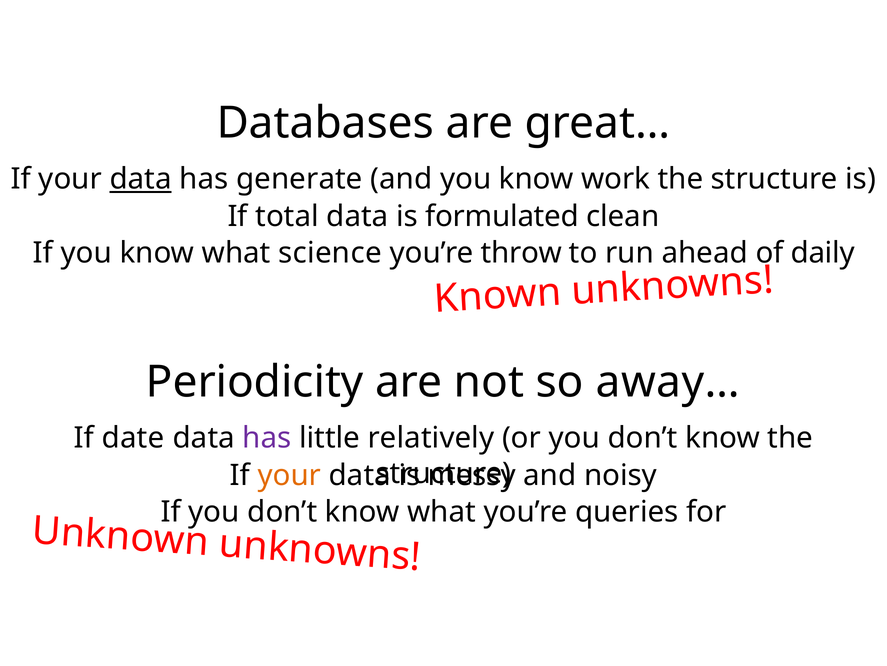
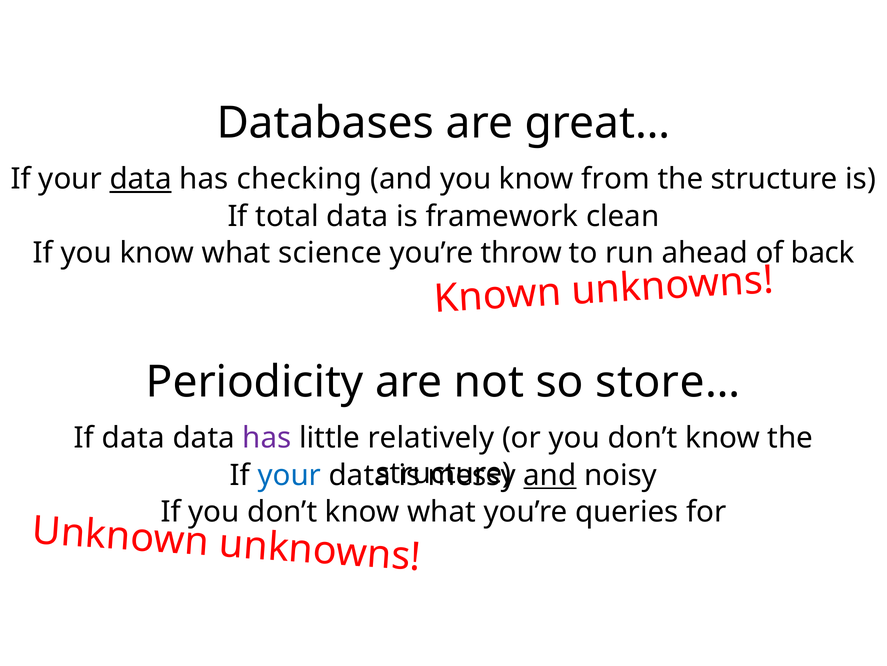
generate: generate -> checking
work: work -> from
formulated: formulated -> framework
daily: daily -> back
away…: away… -> store…
If date: date -> data
your at (289, 475) colour: orange -> blue
and at (550, 475) underline: none -> present
